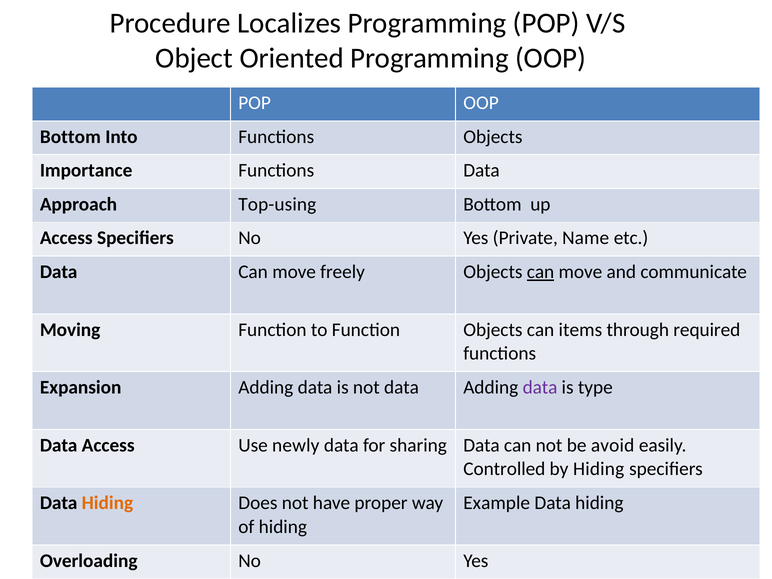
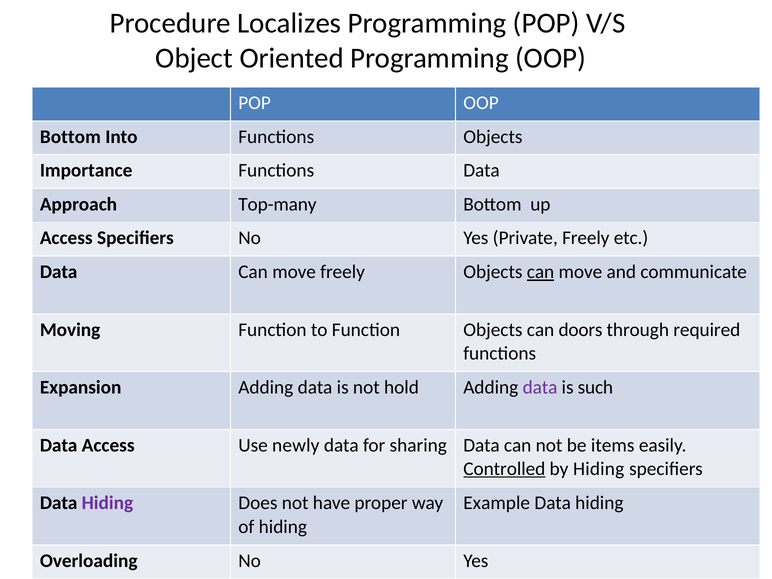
Top-using: Top-using -> Top-many
Private Name: Name -> Freely
items: items -> doors
not data: data -> hold
type: type -> such
avoid: avoid -> items
Controlled underline: none -> present
Hiding at (107, 503) colour: orange -> purple
